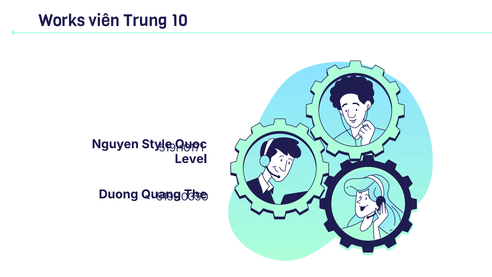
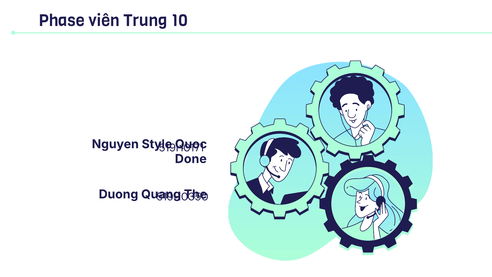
Works: Works -> Phase
Level: Level -> Done
